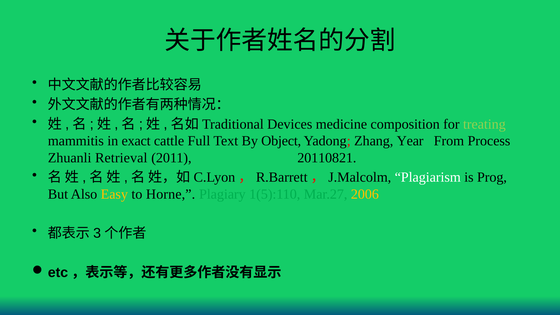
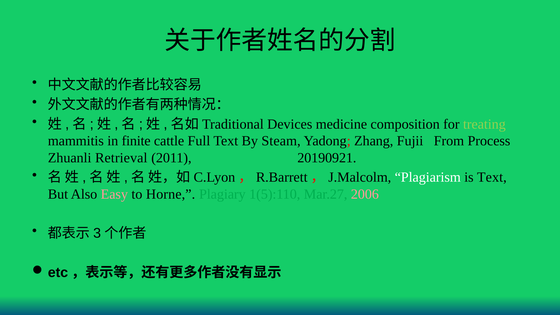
exact: exact -> finite
Object: Object -> Steam
Year: Year -> Fujii
20110821: 20110821 -> 20190921
is Prog: Prog -> Text
Easy colour: yellow -> pink
2006 colour: yellow -> pink
